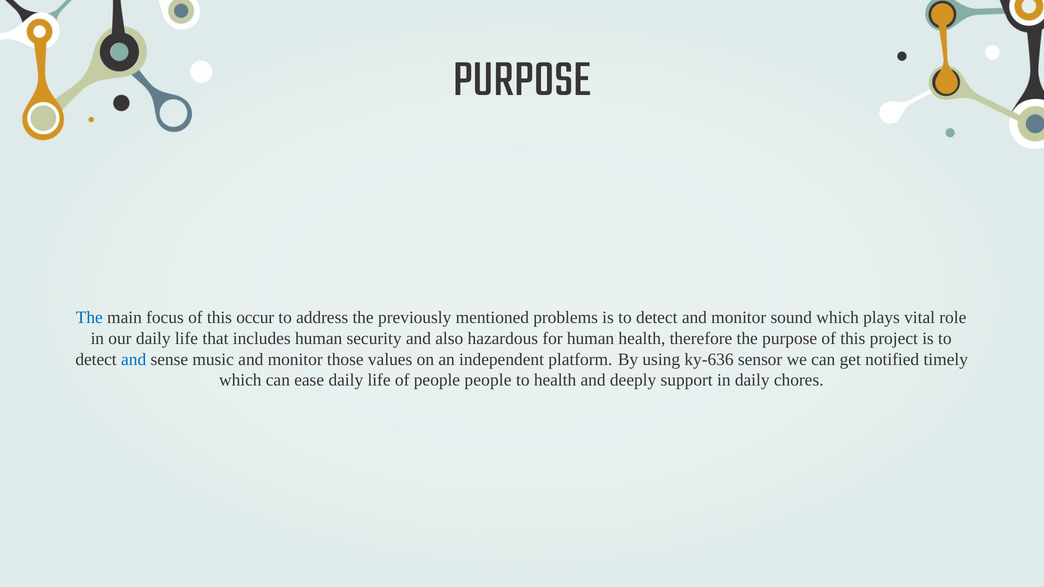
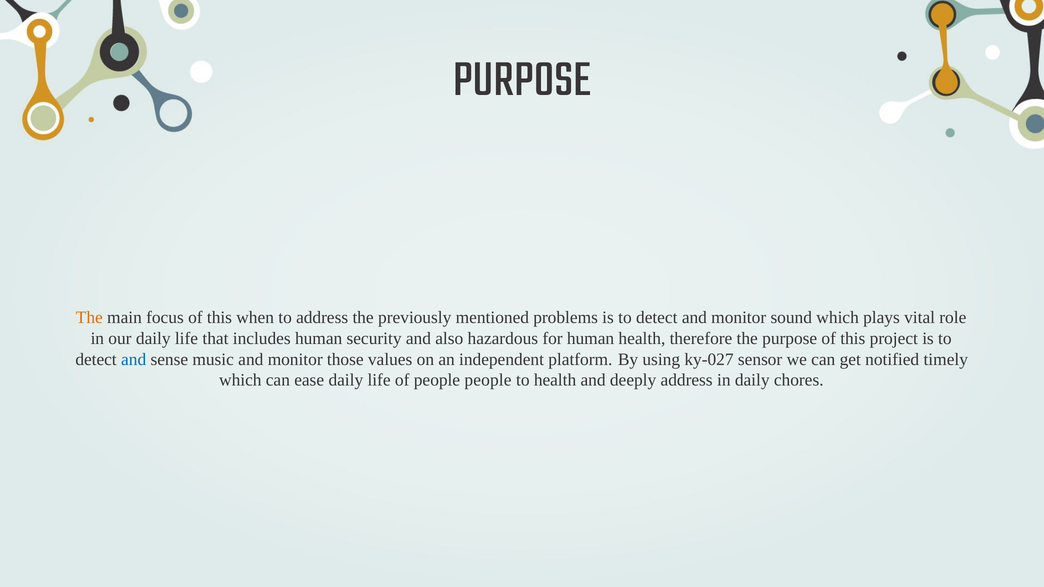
The at (89, 318) colour: blue -> orange
occur: occur -> when
ky-636: ky-636 -> ky-027
deeply support: support -> address
